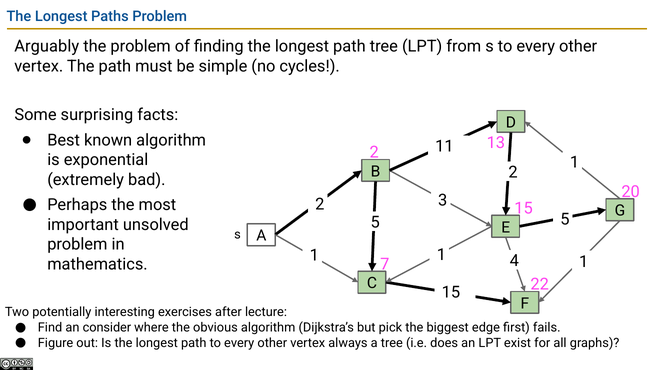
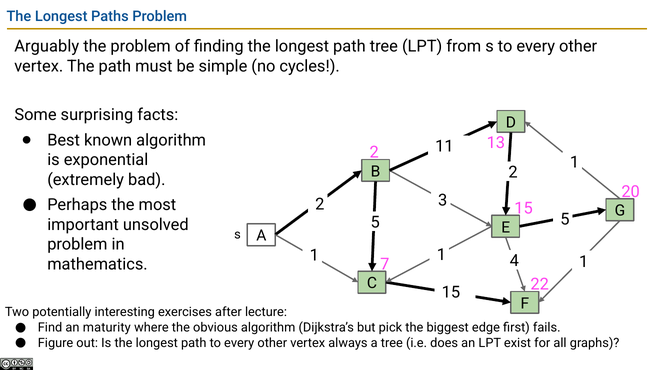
consider: consider -> maturity
